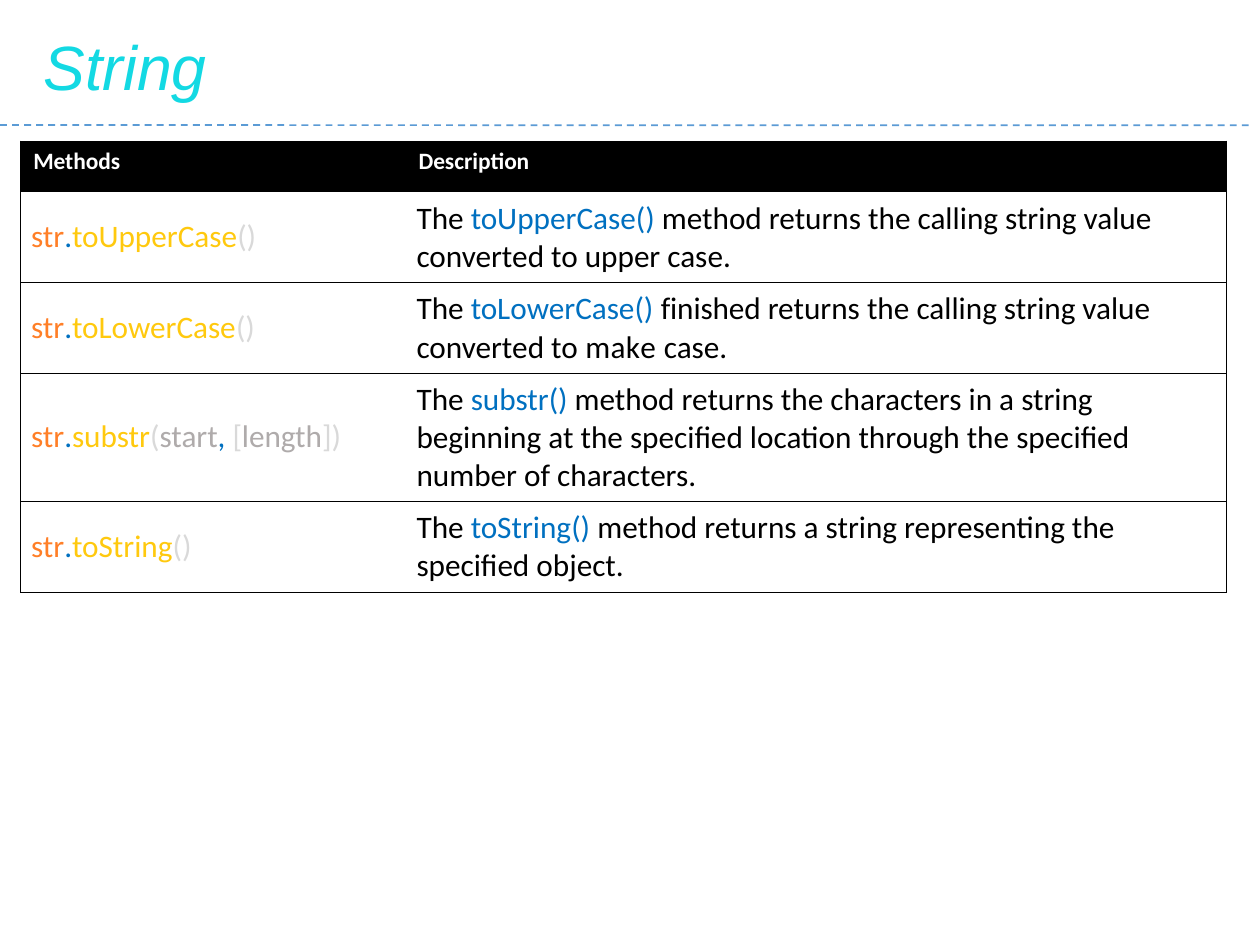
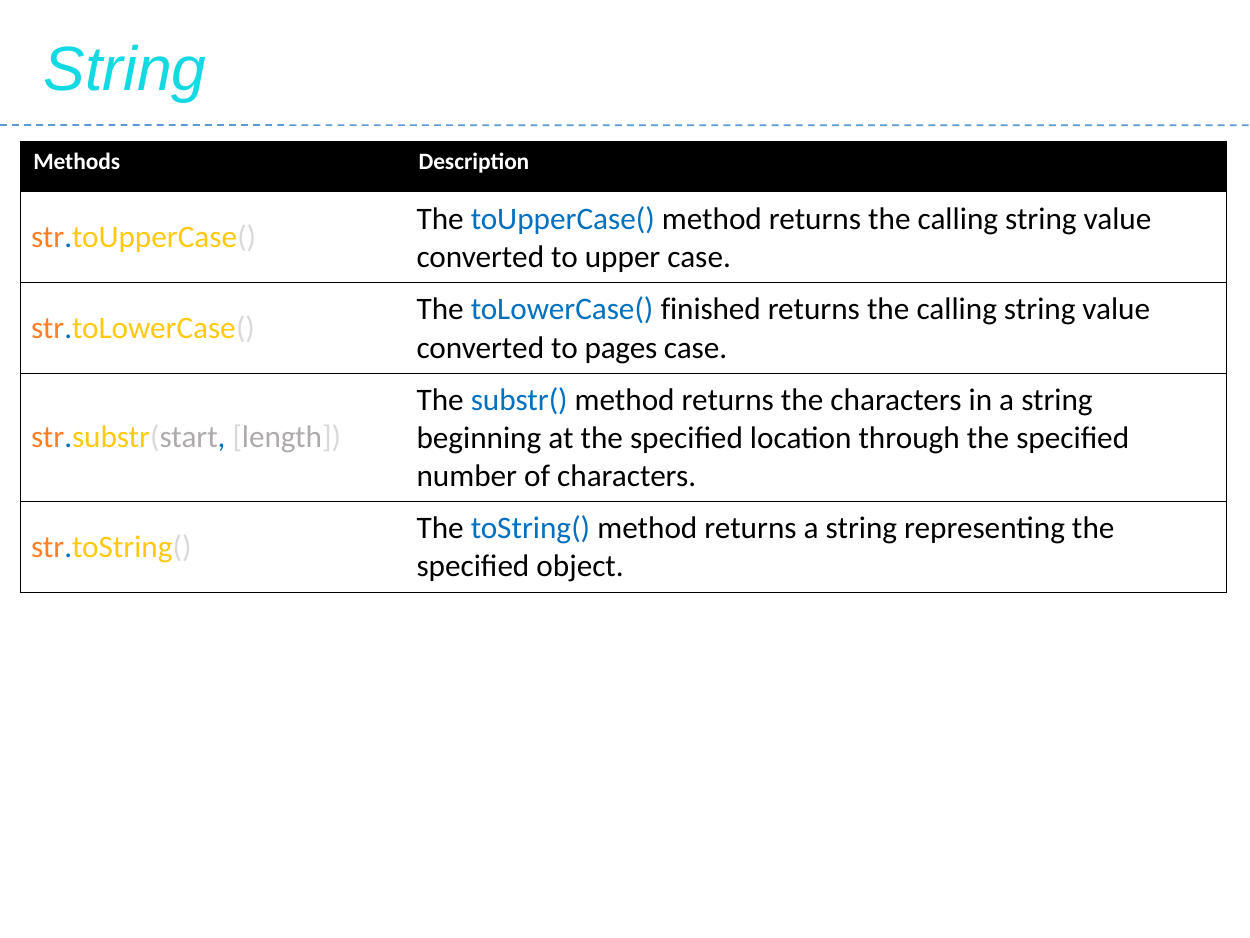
make: make -> pages
